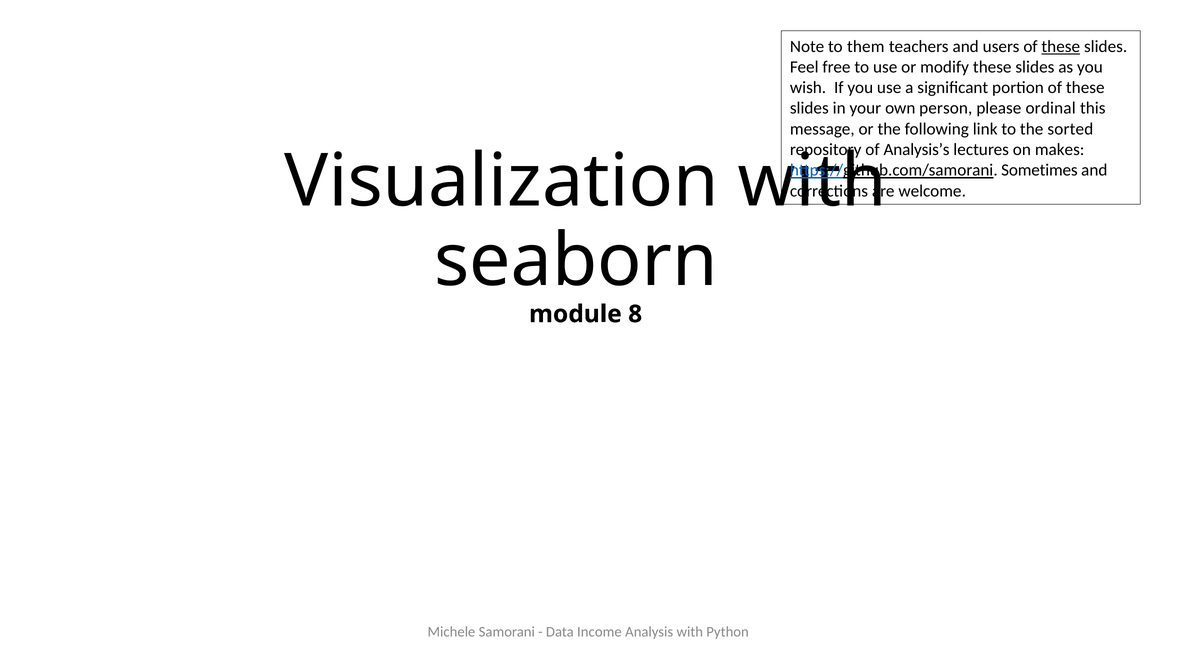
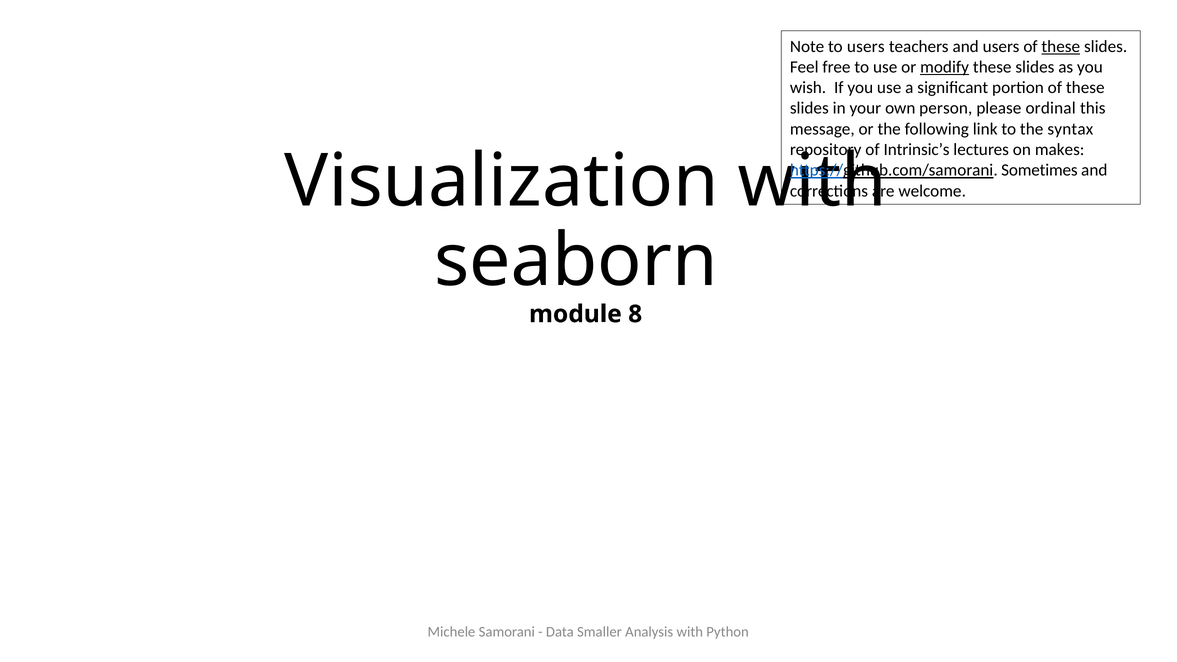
to them: them -> users
modify underline: none -> present
sorted: sorted -> syntax
Analysis’s: Analysis’s -> Intrinsic’s
Income: Income -> Smaller
